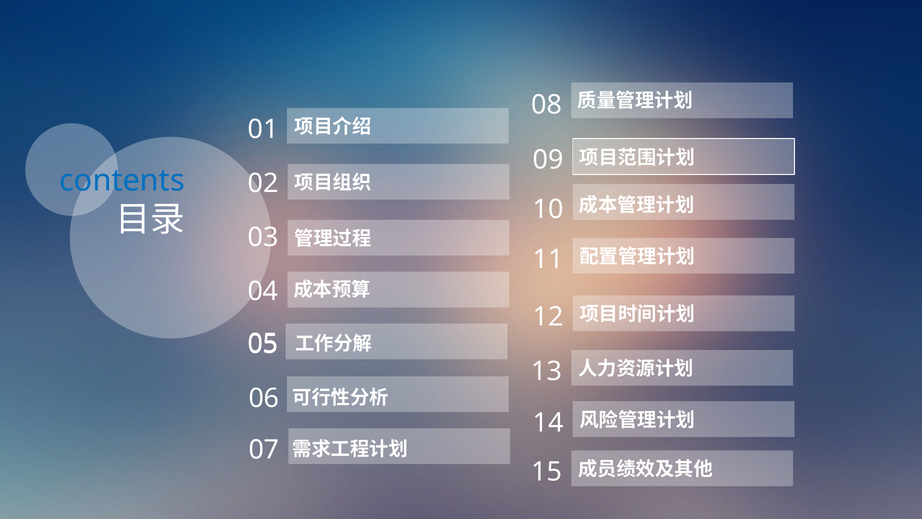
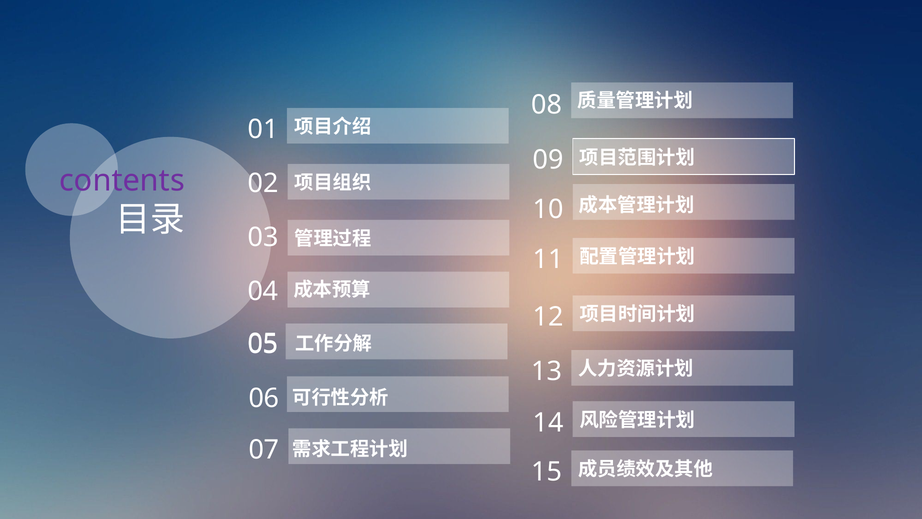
contents colour: blue -> purple
